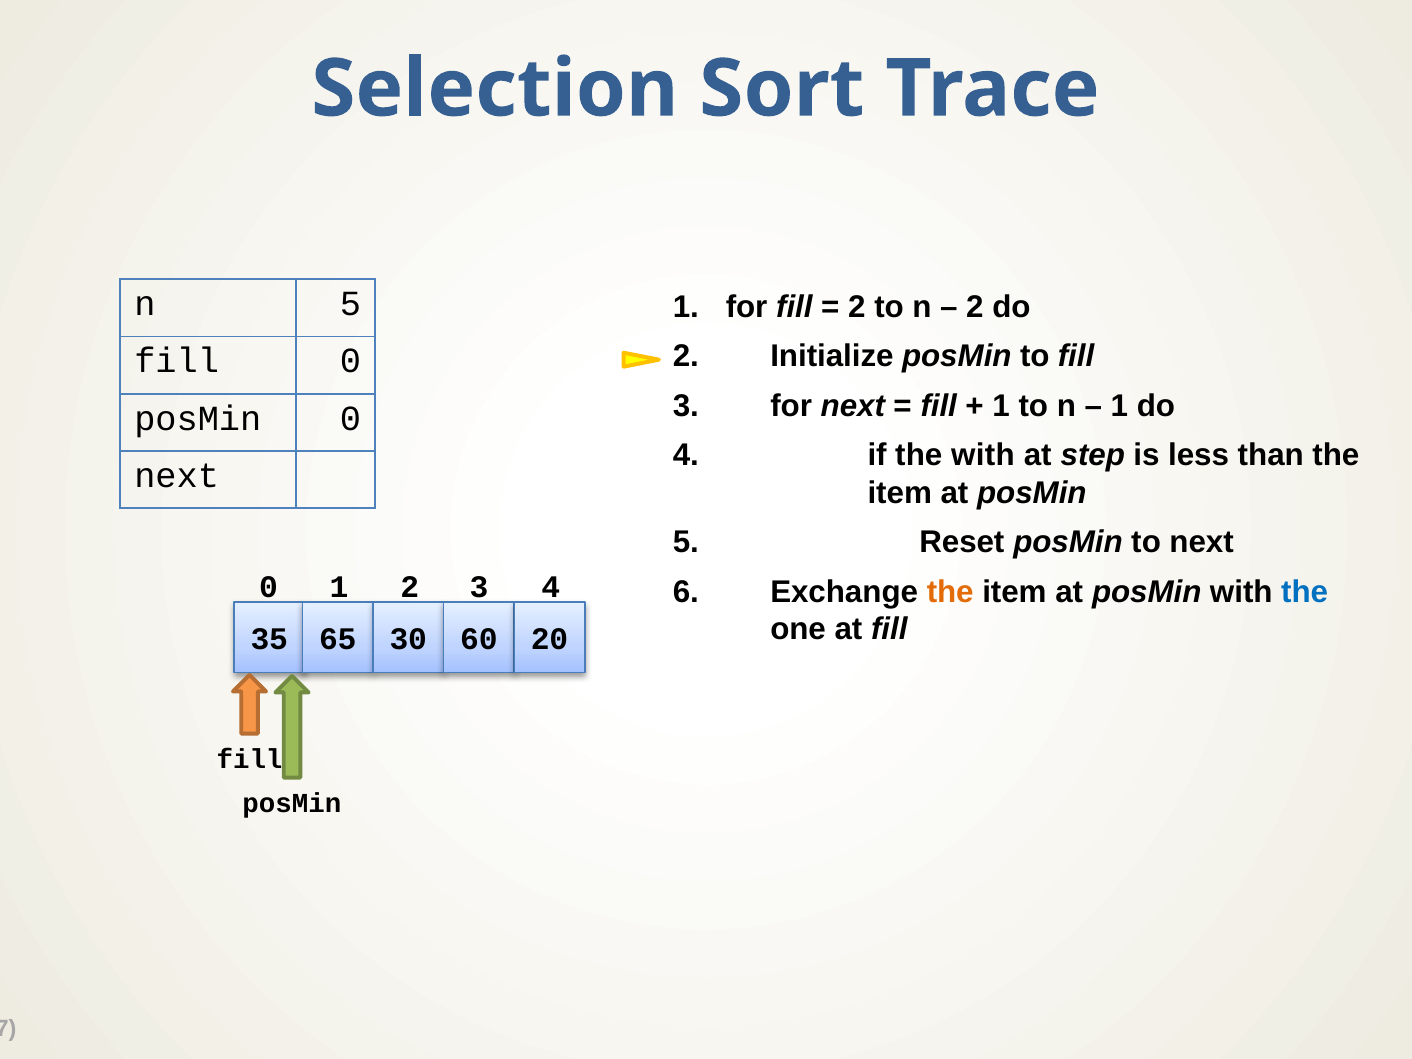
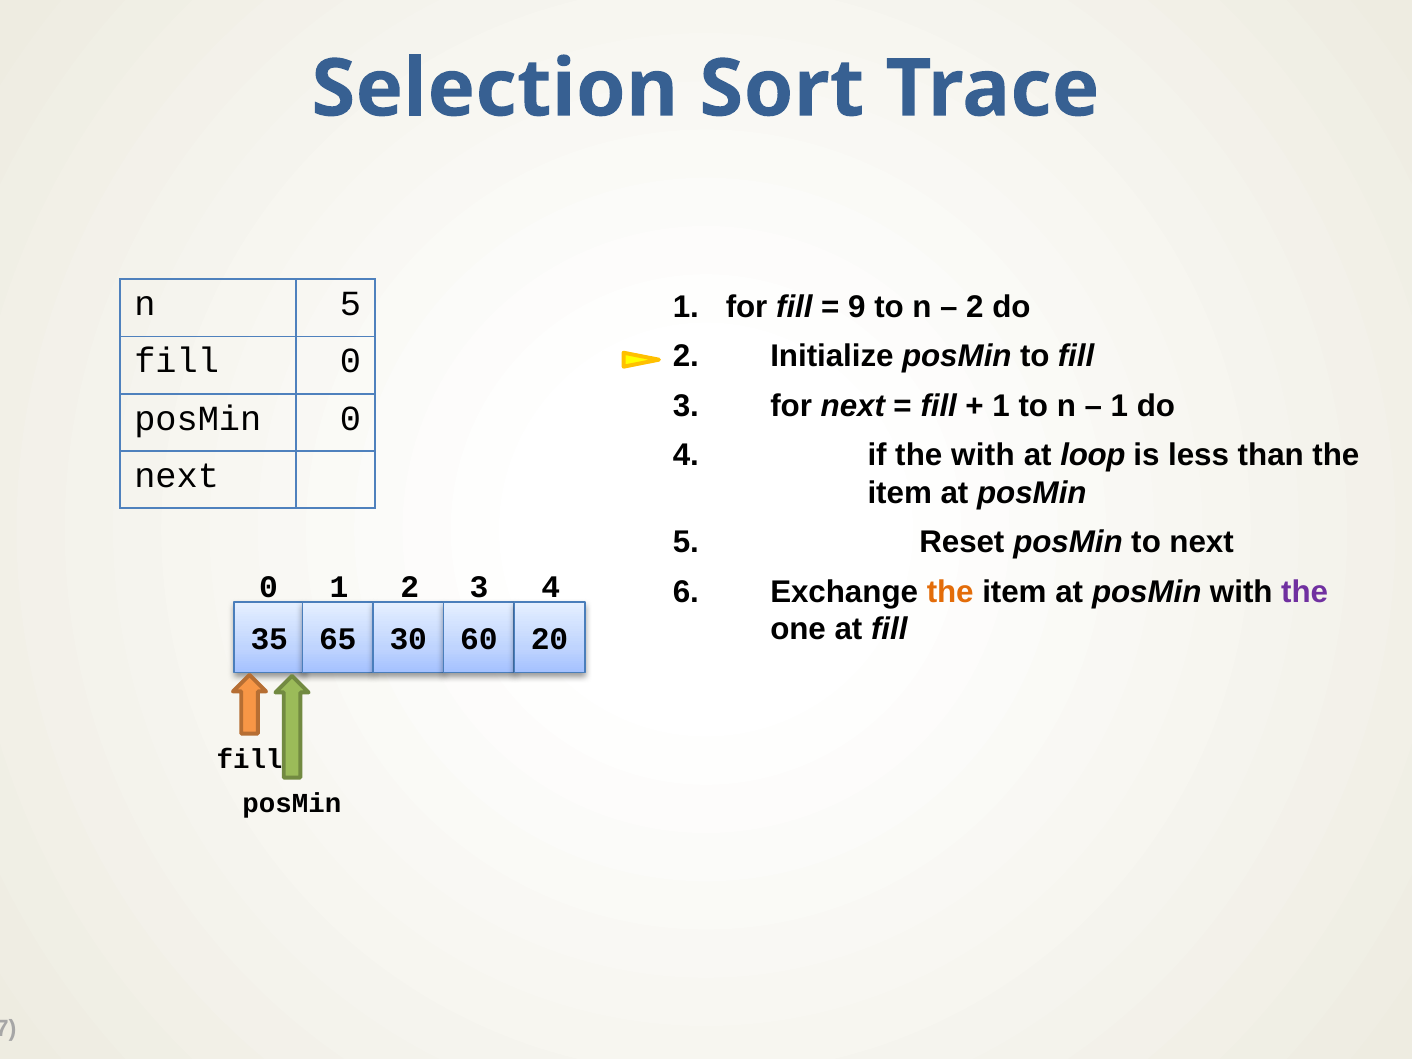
2 at (857, 307): 2 -> 9
step: step -> loop
the at (1305, 592) colour: blue -> purple
